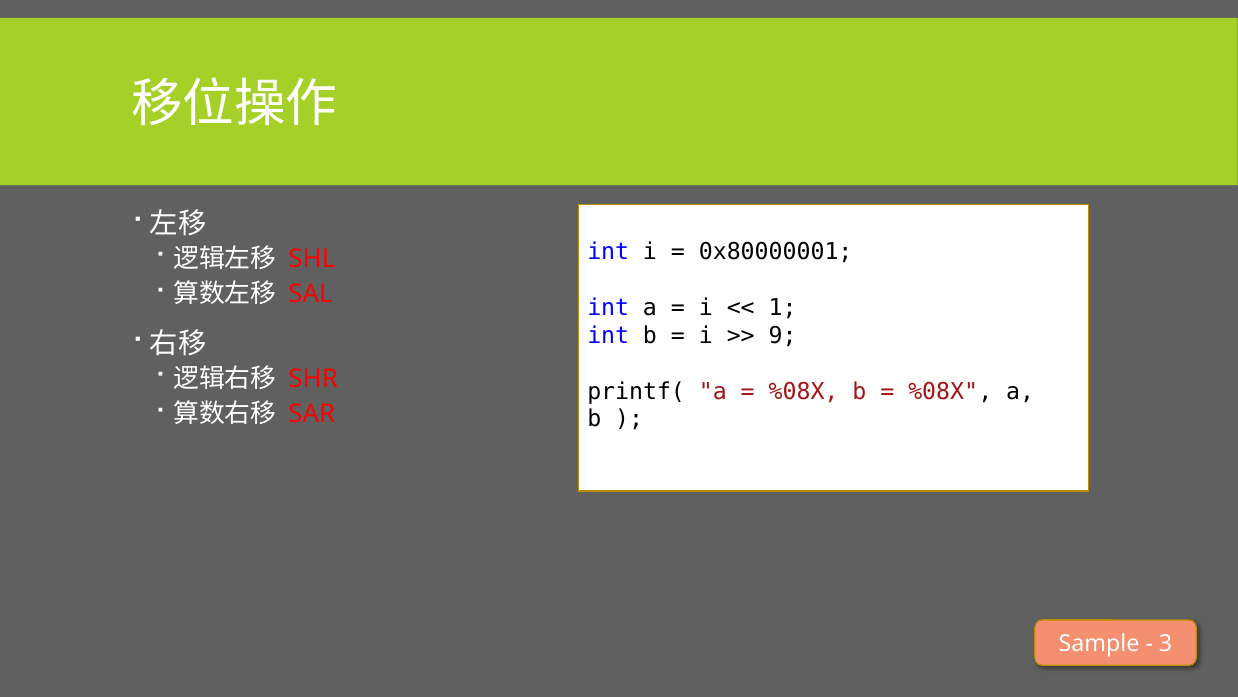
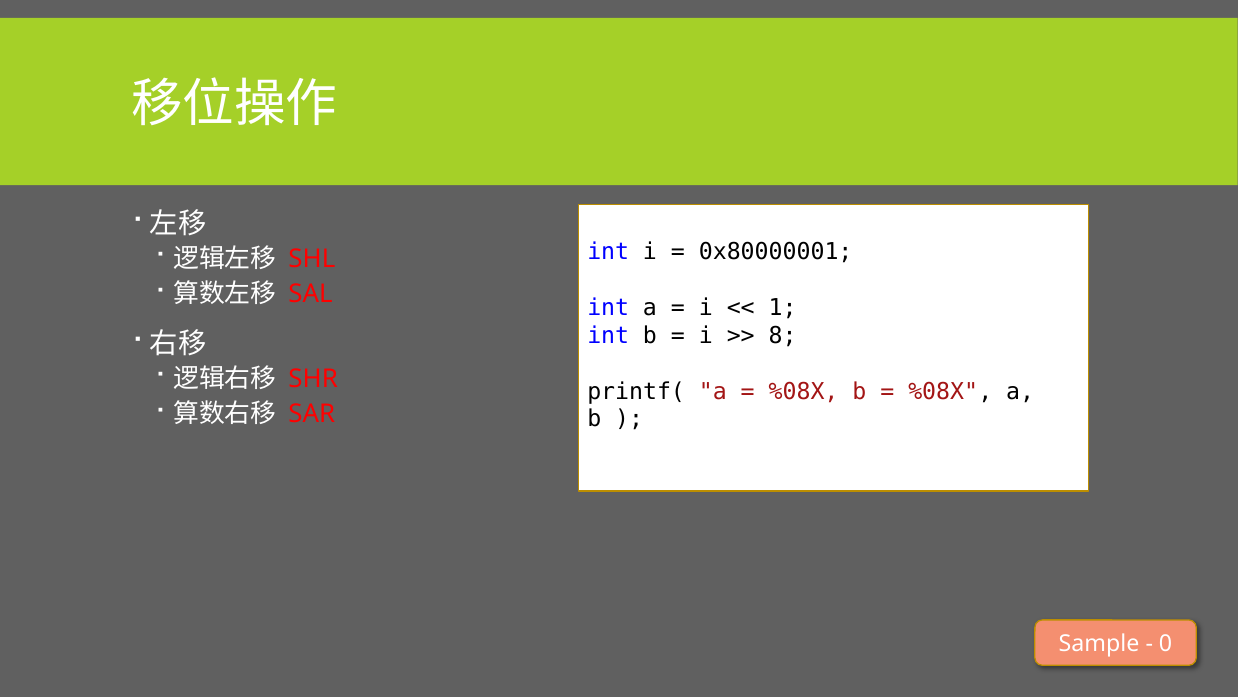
9: 9 -> 8
3: 3 -> 0
